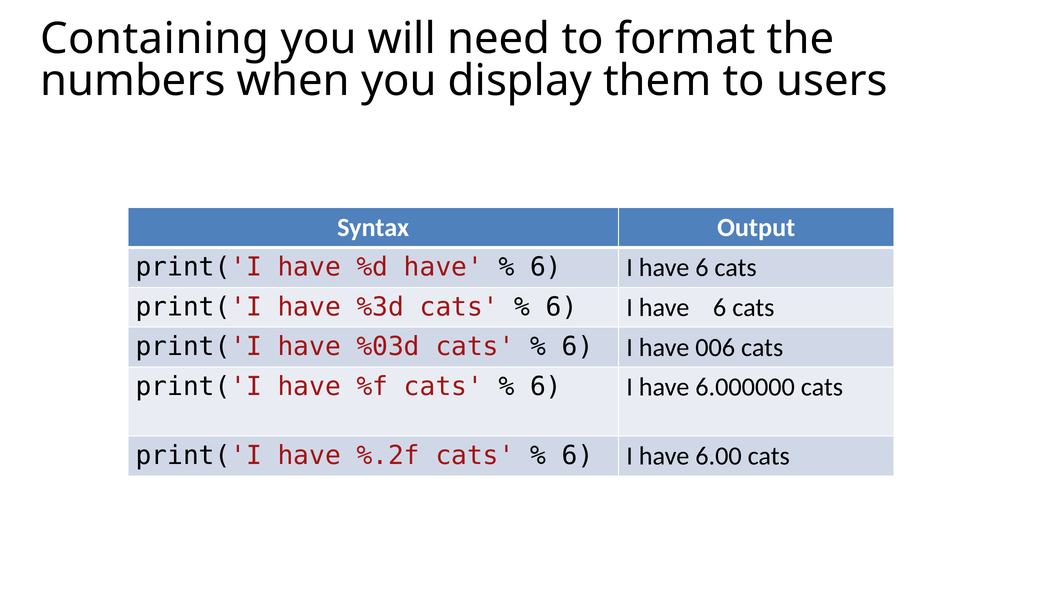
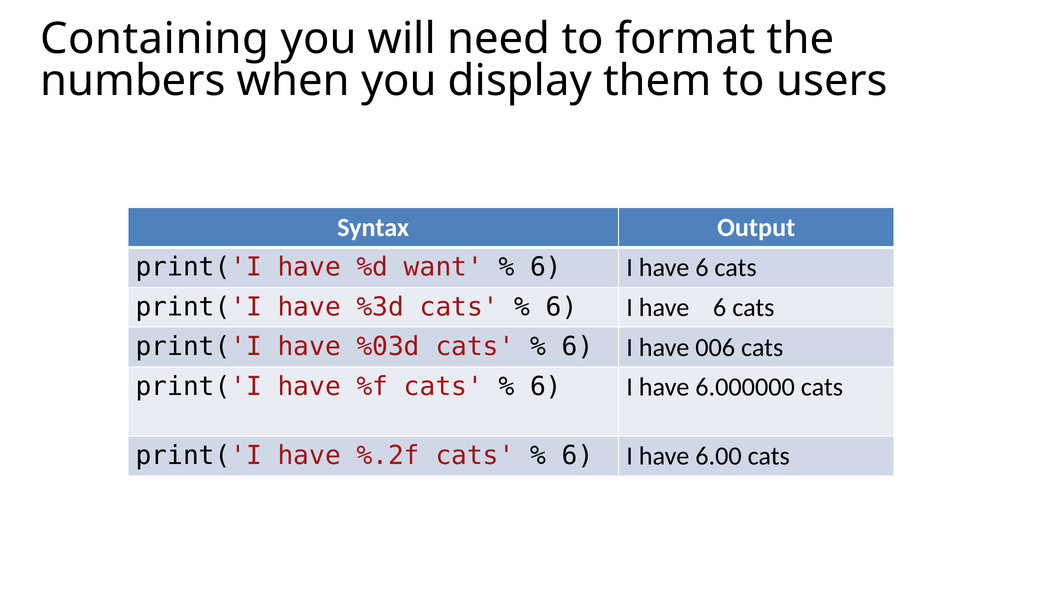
%d have: have -> want
